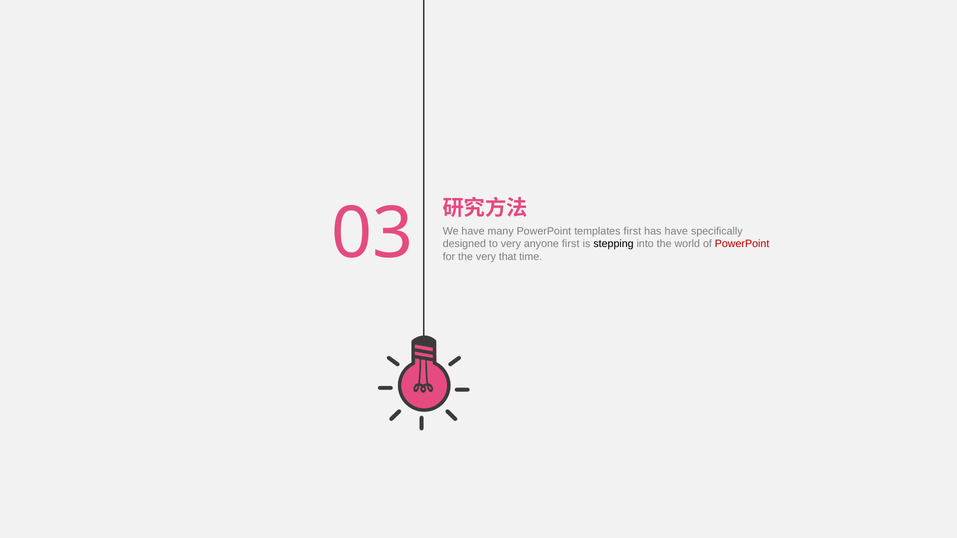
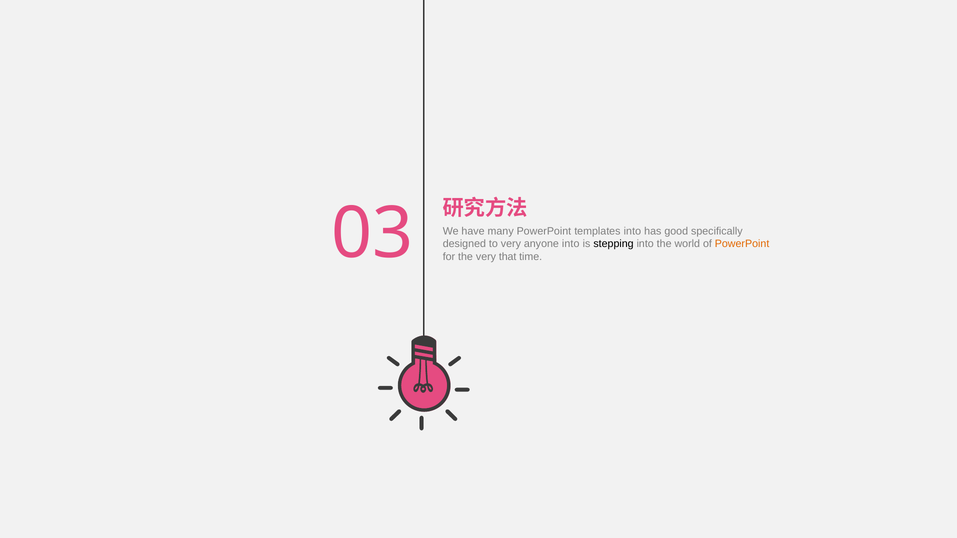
templates first: first -> into
has have: have -> good
anyone first: first -> into
PowerPoint at (742, 244) colour: red -> orange
